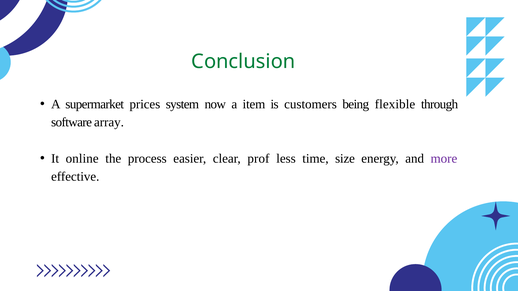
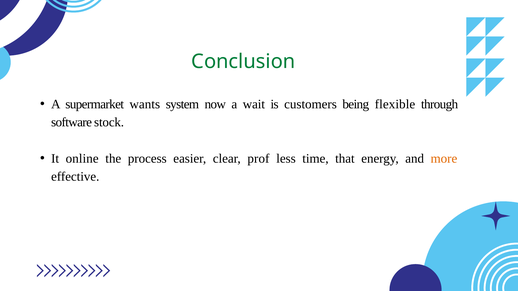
prices: prices -> wants
item: item -> wait
array: array -> stock
size: size -> that
more colour: purple -> orange
